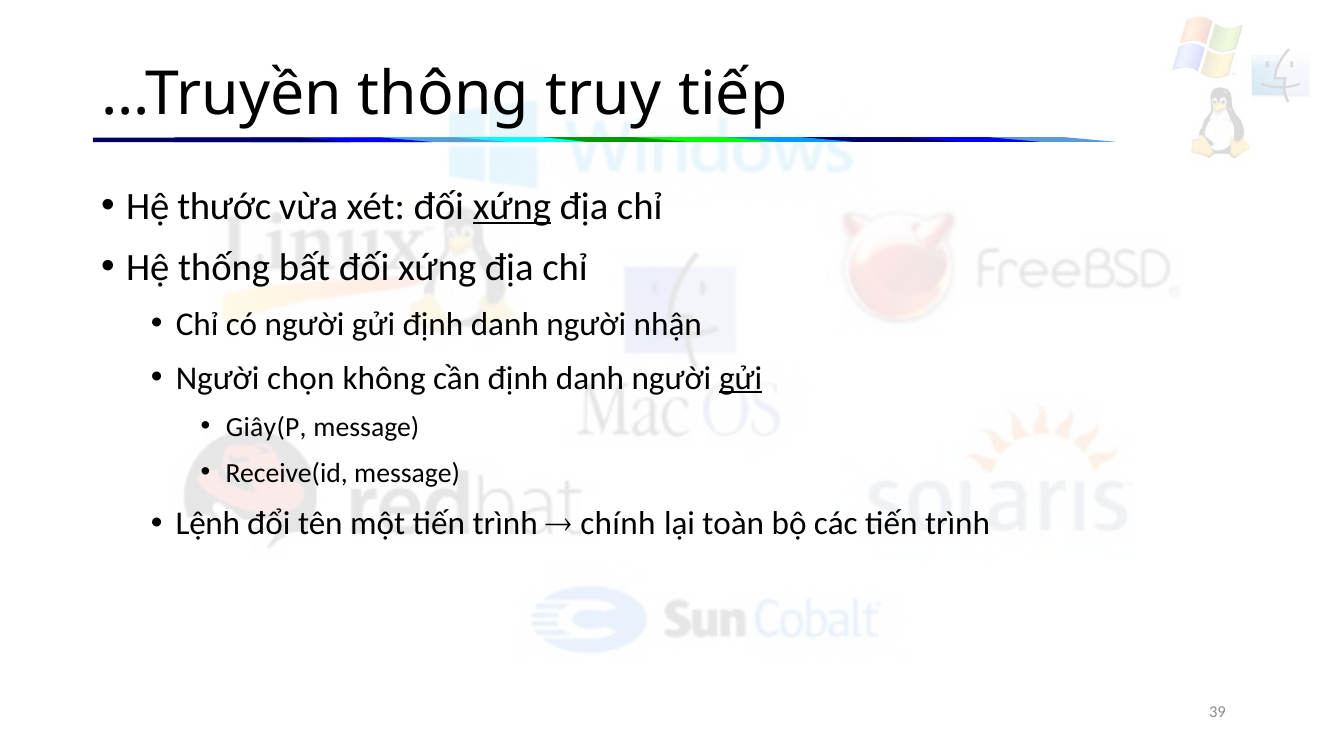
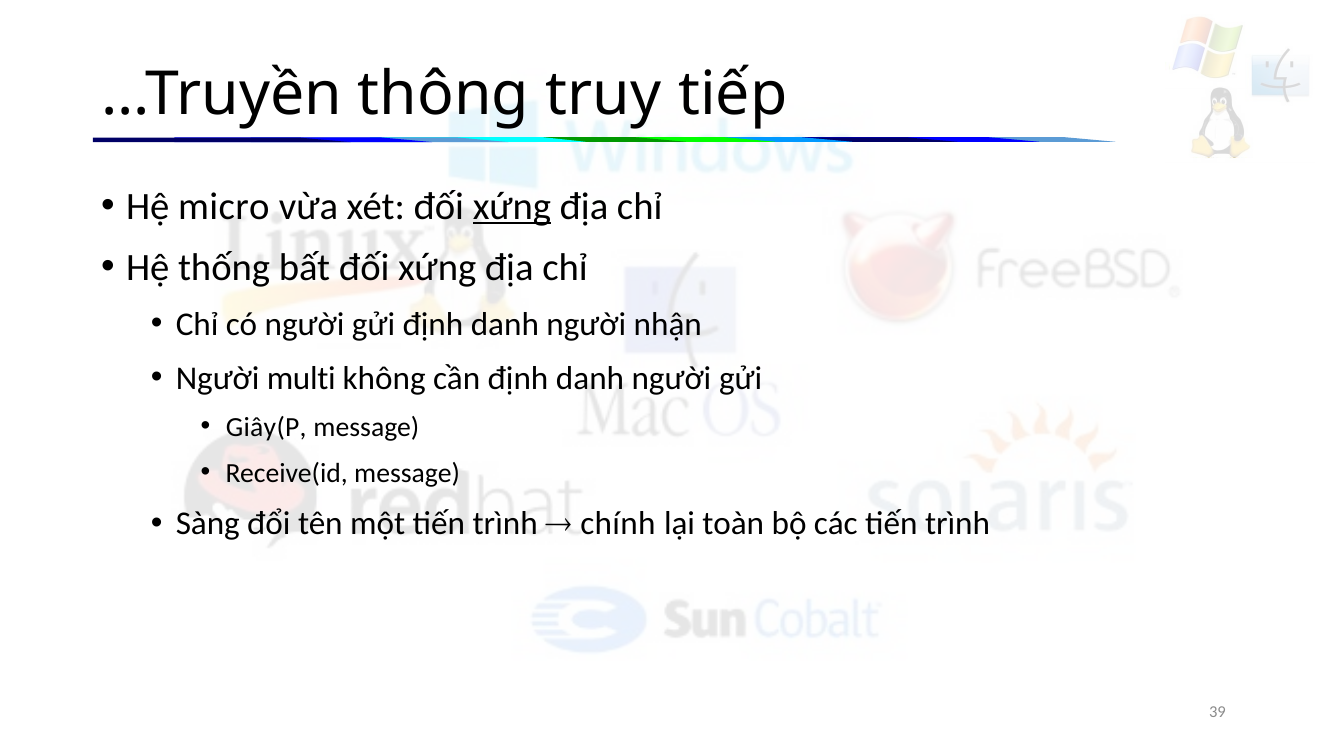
thước: thước -> micro
chọn: chọn -> multi
gửi at (741, 378) underline: present -> none
Lệnh: Lệnh -> Sàng
